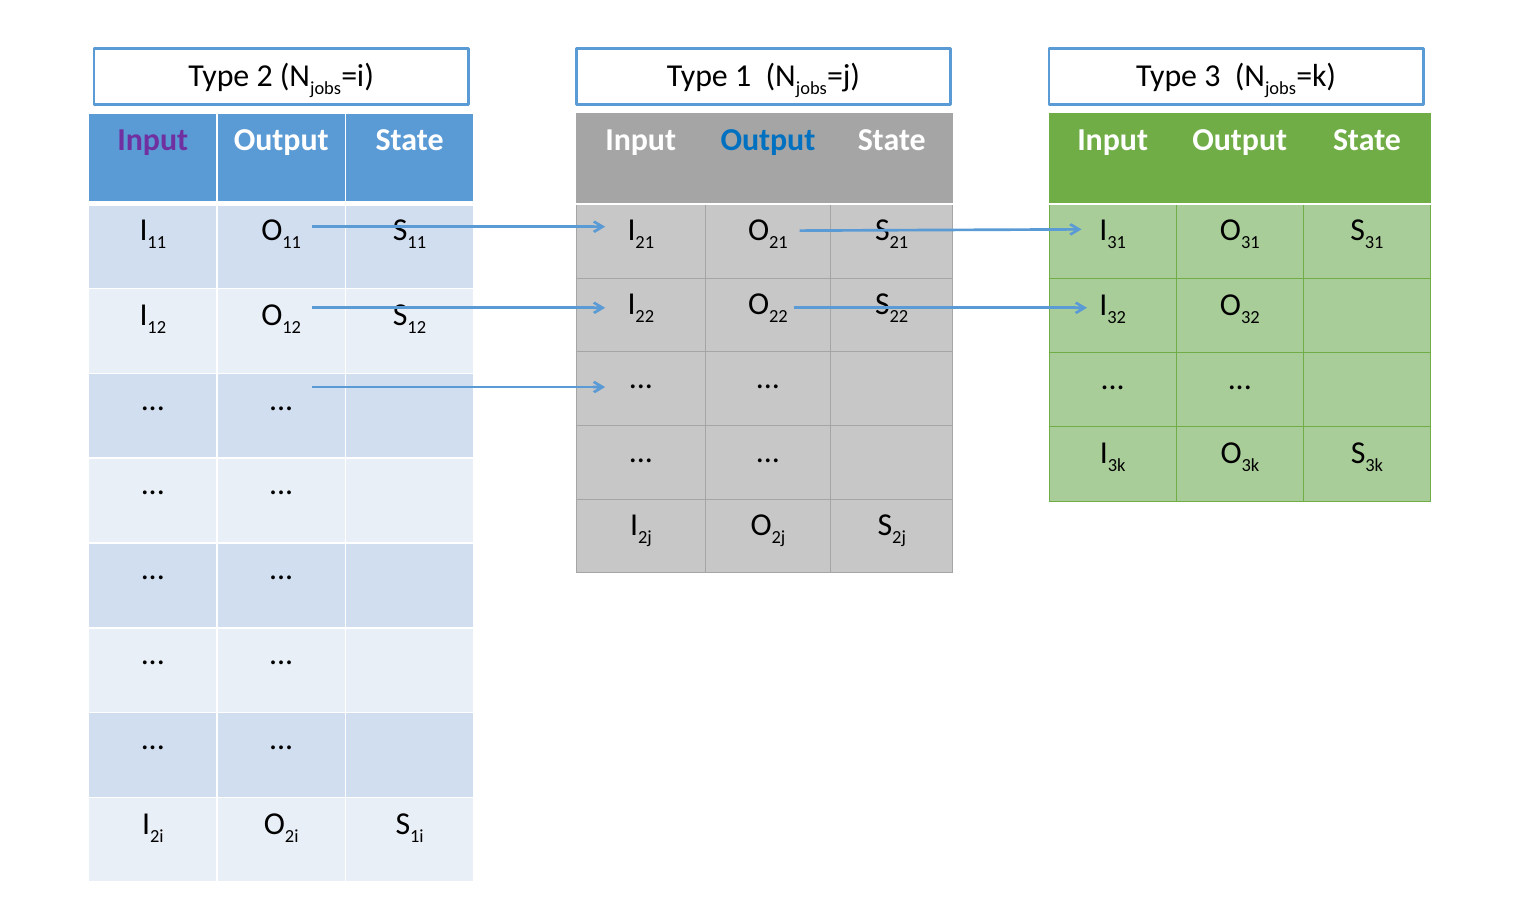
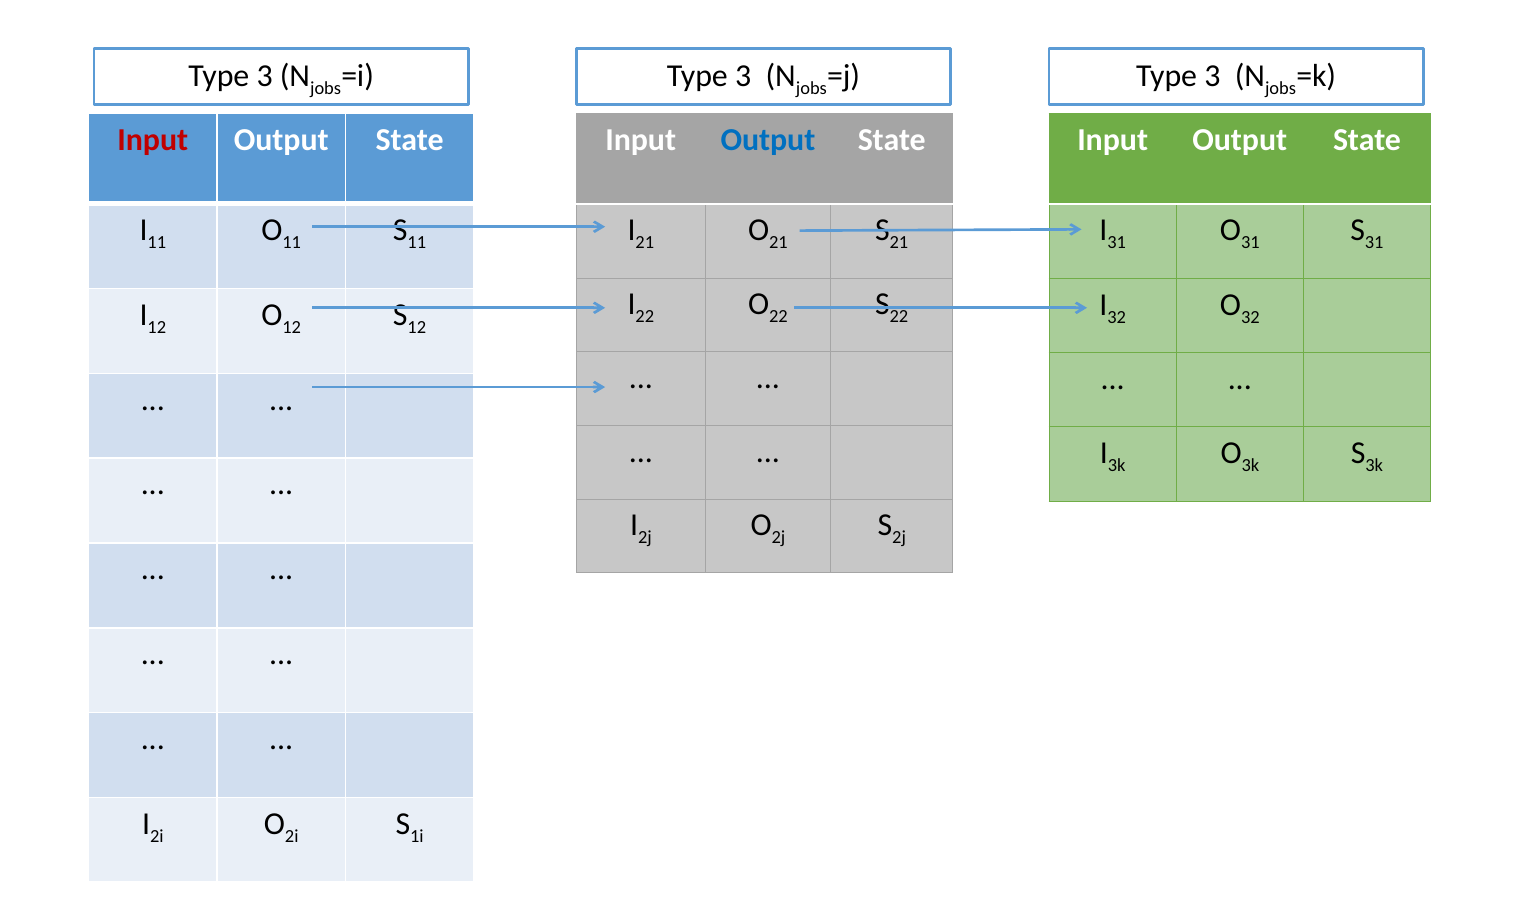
2 at (265, 76): 2 -> 3
1 at (743, 76): 1 -> 3
Input at (153, 140) colour: purple -> red
